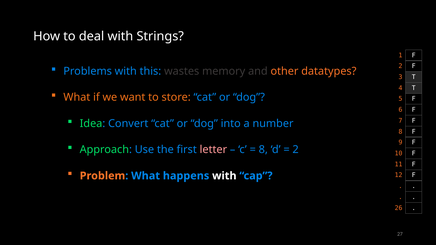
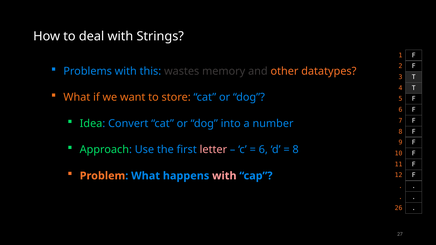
8 at (263, 150): 8 -> 6
2 at (296, 150): 2 -> 8
with at (224, 176) colour: white -> pink
